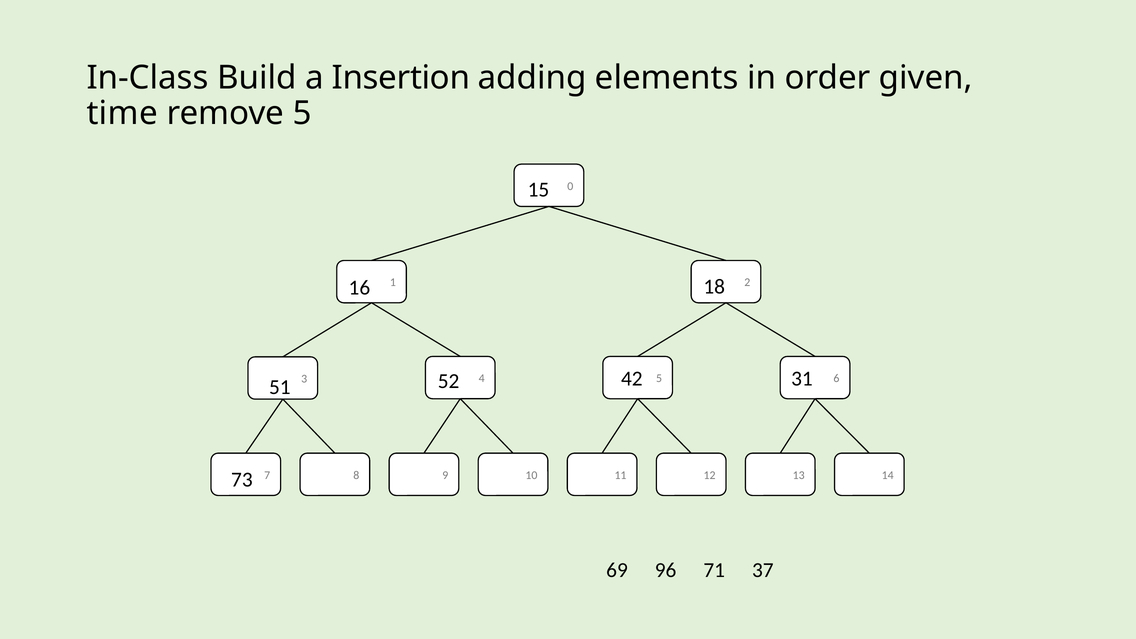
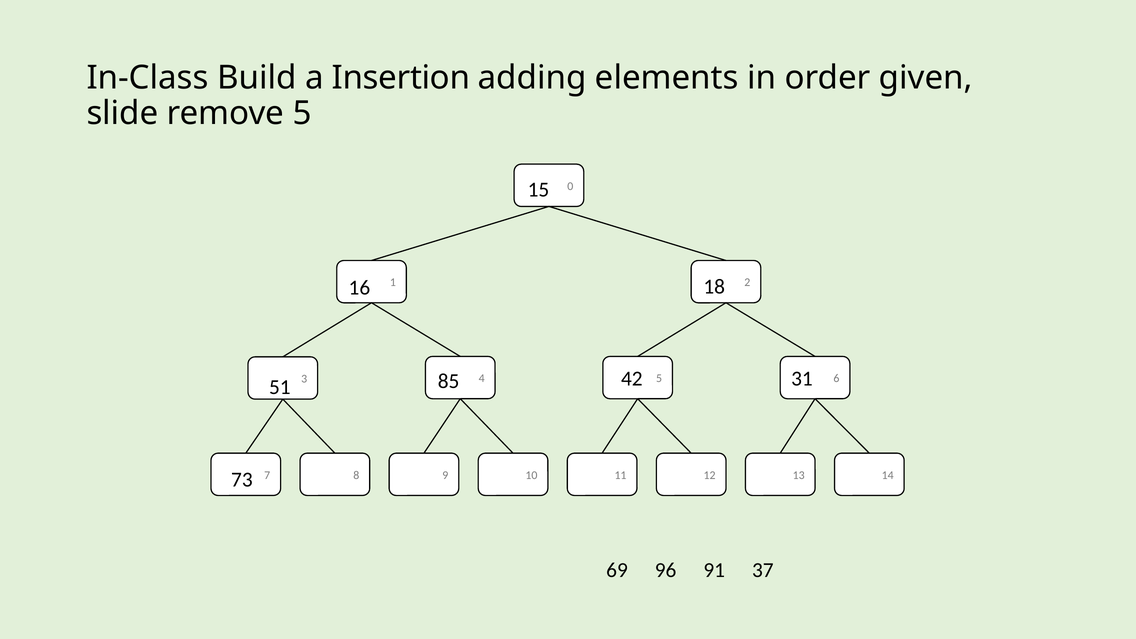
time: time -> slide
52: 52 -> 85
71: 71 -> 91
